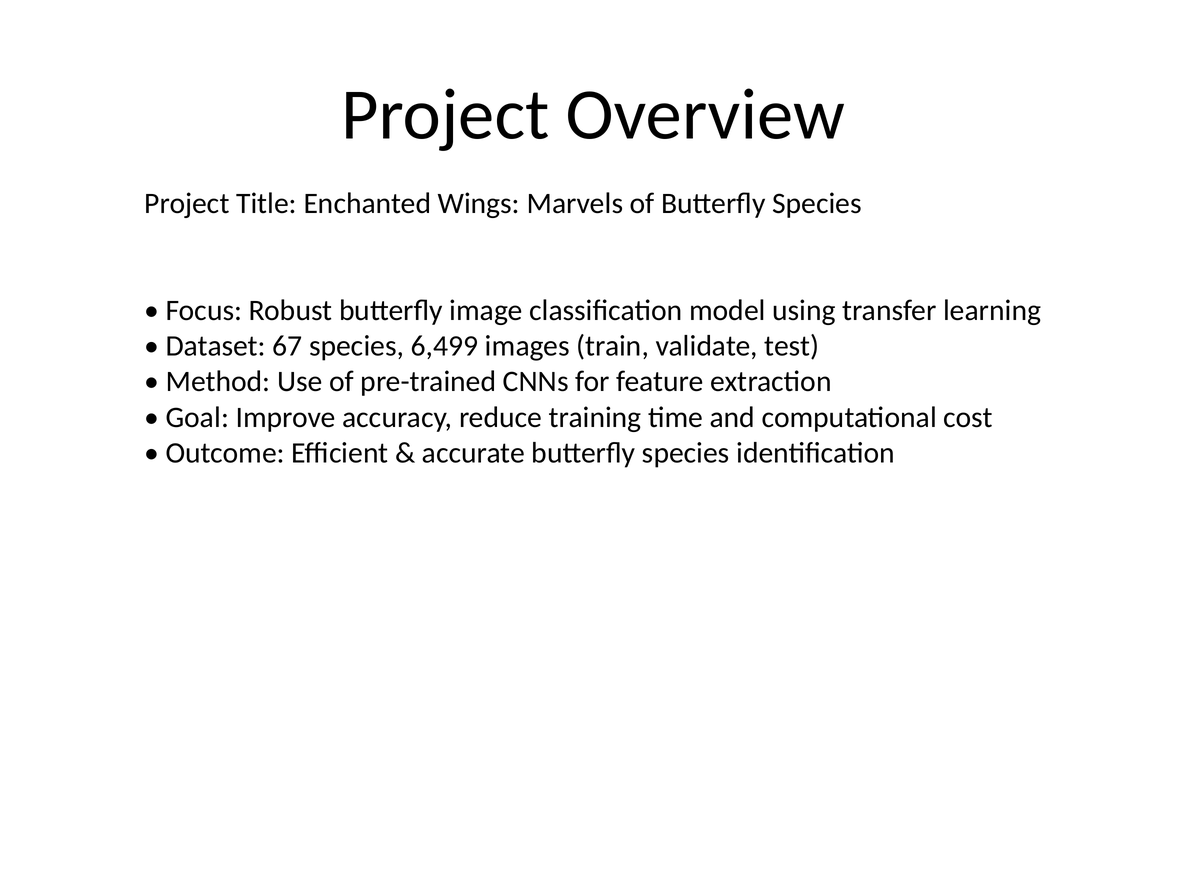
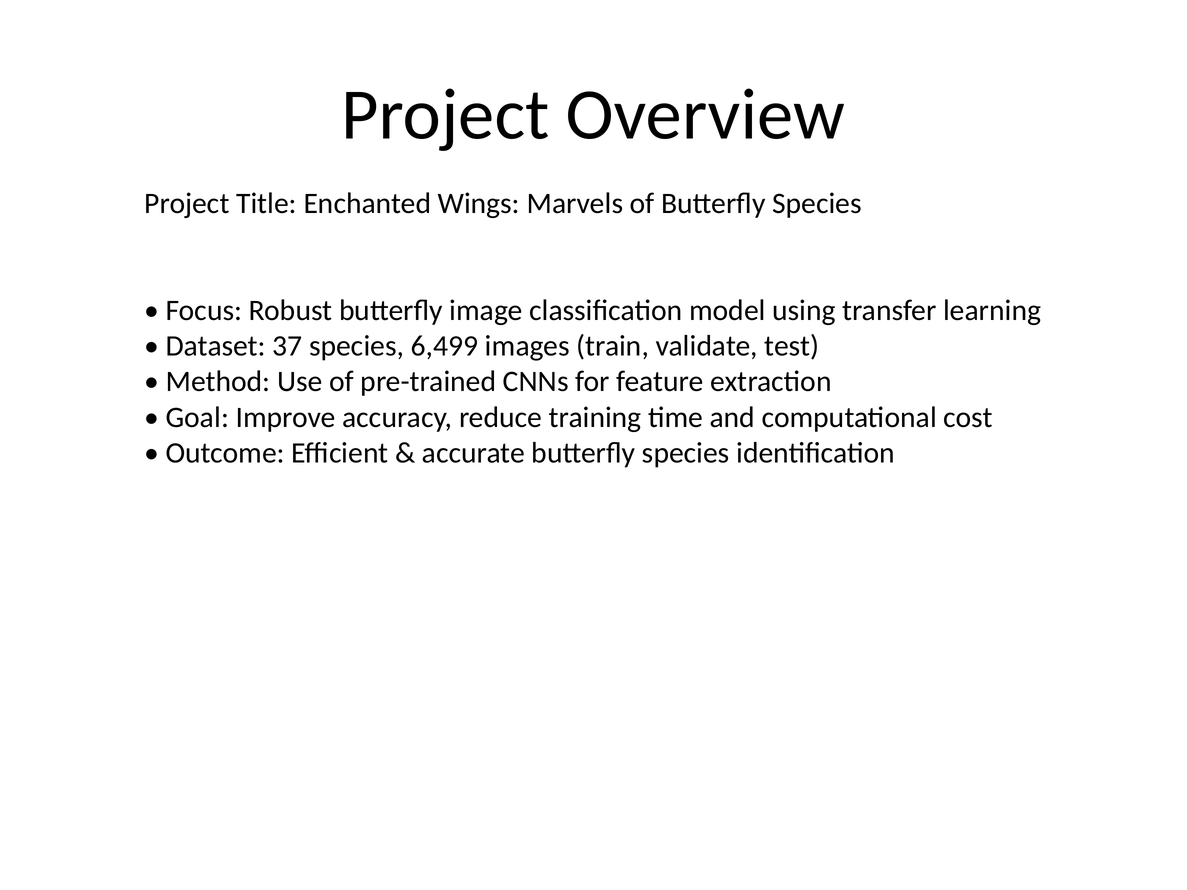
67: 67 -> 37
